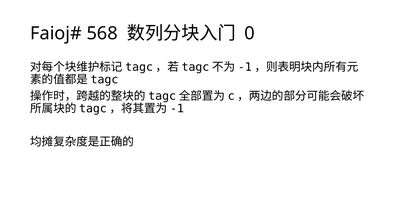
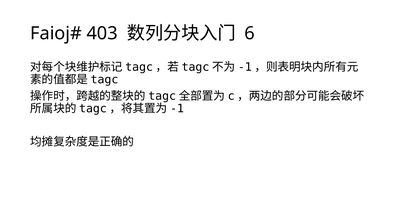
568: 568 -> 403
0: 0 -> 6
